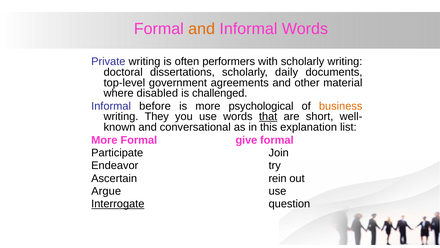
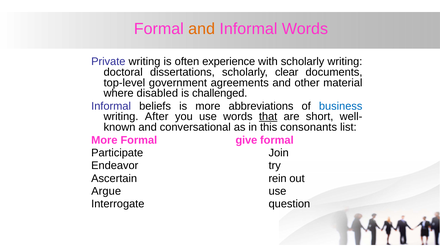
performers: performers -> experience
daily: daily -> clear
before: before -> beliefs
psychological: psychological -> abbreviations
business colour: orange -> blue
They: They -> After
explanation: explanation -> consonants
Interrogate underline: present -> none
